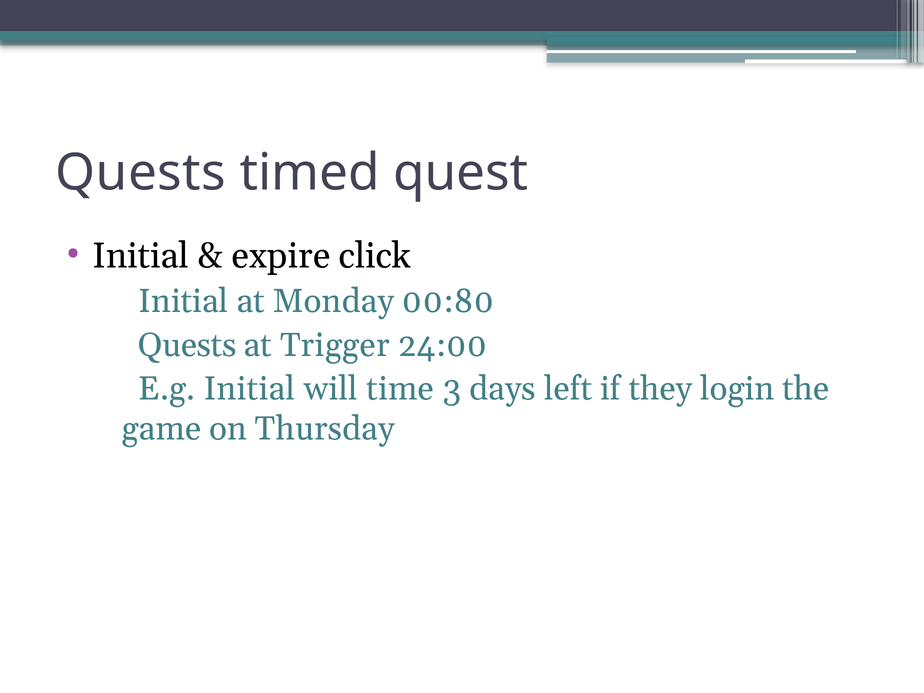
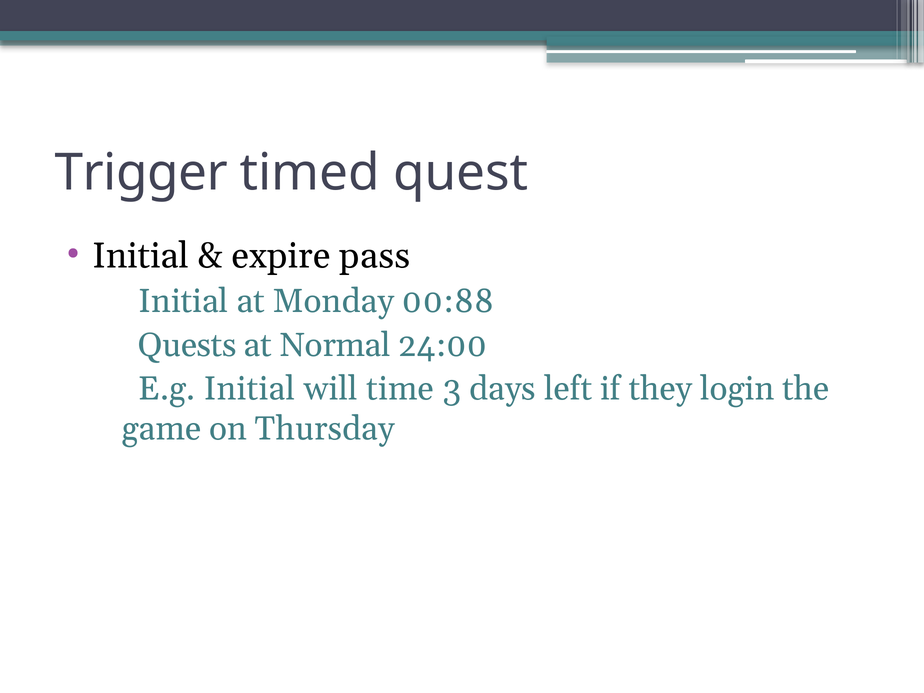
Quests at (141, 173): Quests -> Trigger
click: click -> pass
00:80: 00:80 -> 00:88
Trigger: Trigger -> Normal
